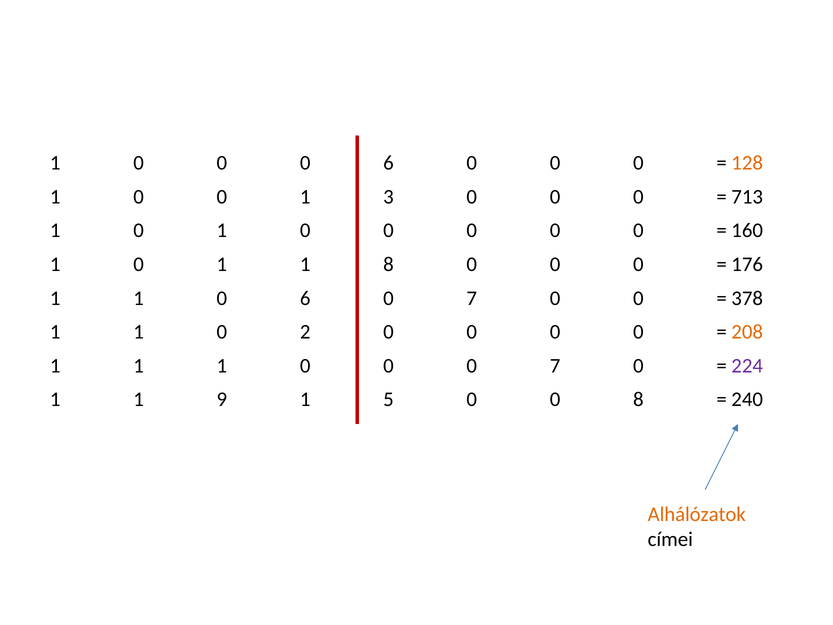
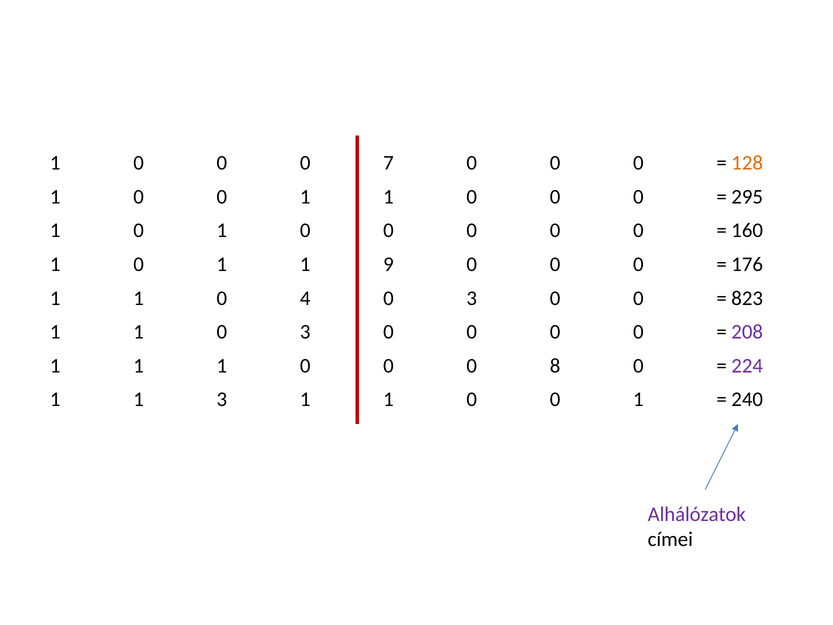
0 0 6: 6 -> 7
0 0 1 3: 3 -> 1
713: 713 -> 295
1 8: 8 -> 9
1 0 6: 6 -> 4
7 at (472, 298): 7 -> 3
378: 378 -> 823
1 0 2: 2 -> 3
208 colour: orange -> purple
0 0 7: 7 -> 8
1 9: 9 -> 3
5 at (388, 399): 5 -> 1
8 at (638, 399): 8 -> 1
Alhálózatok colour: orange -> purple
